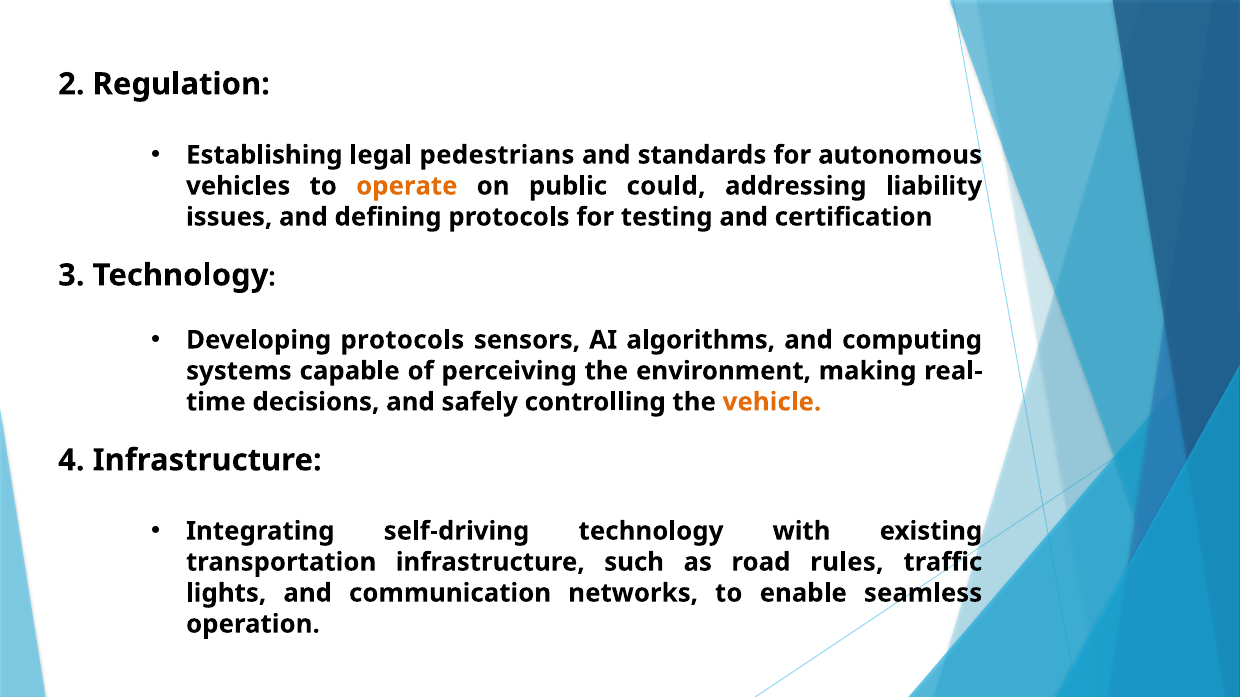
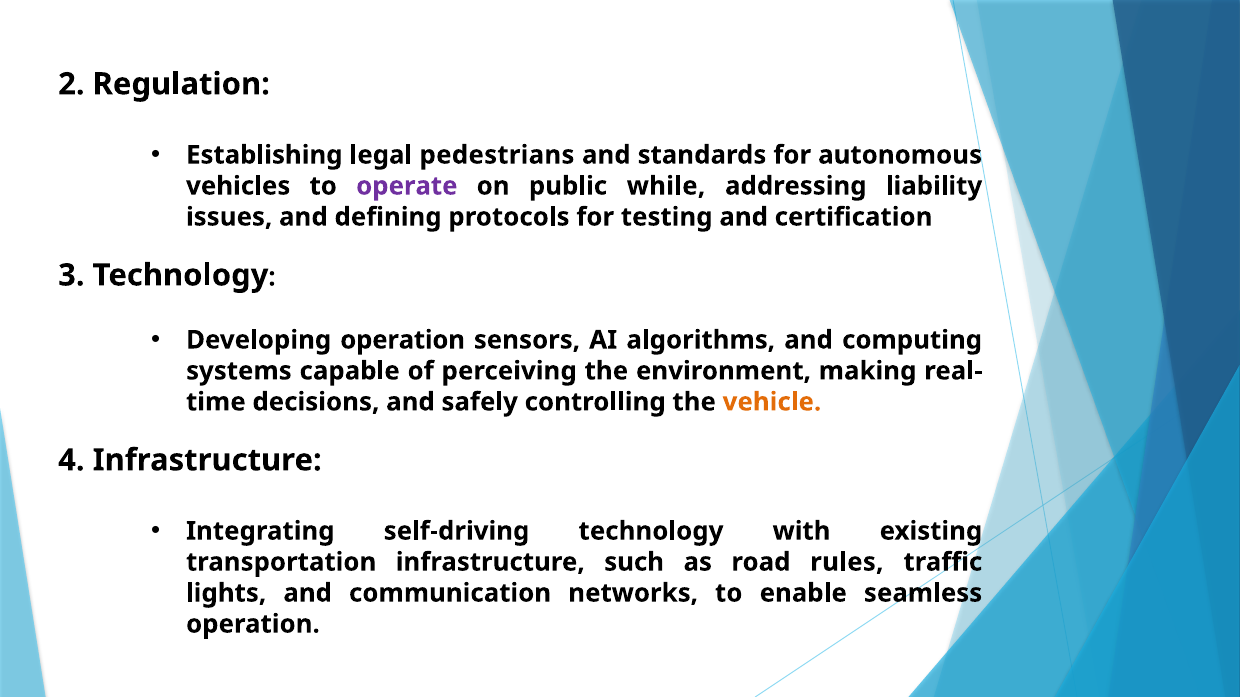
operate colour: orange -> purple
could: could -> while
Developing protocols: protocols -> operation
